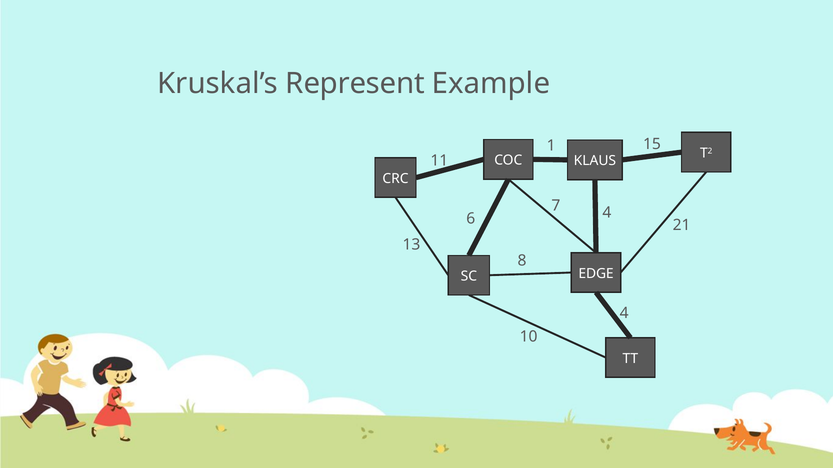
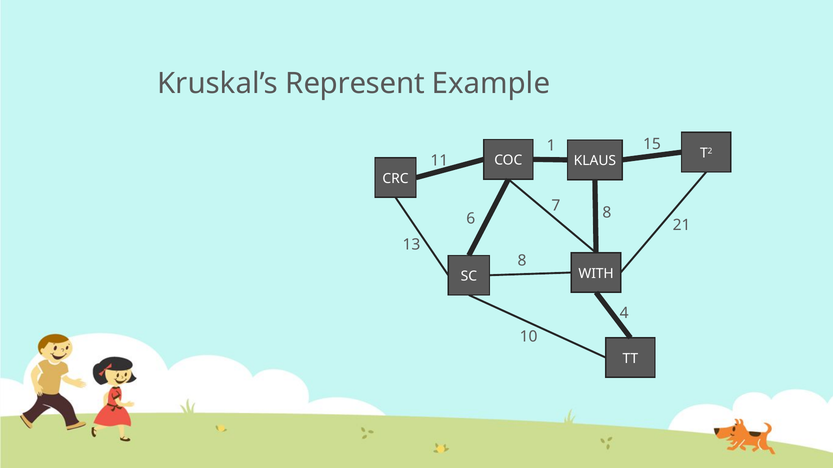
6 4: 4 -> 8
EDGE: EDGE -> WITH
